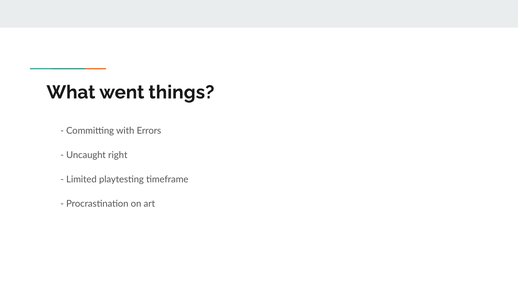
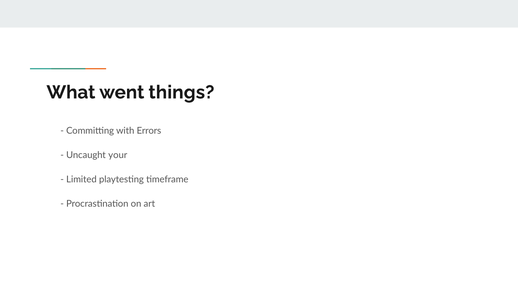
right: right -> your
